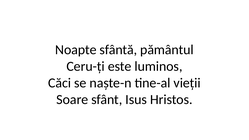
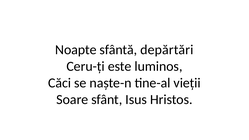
pământul: pământul -> depărtări
